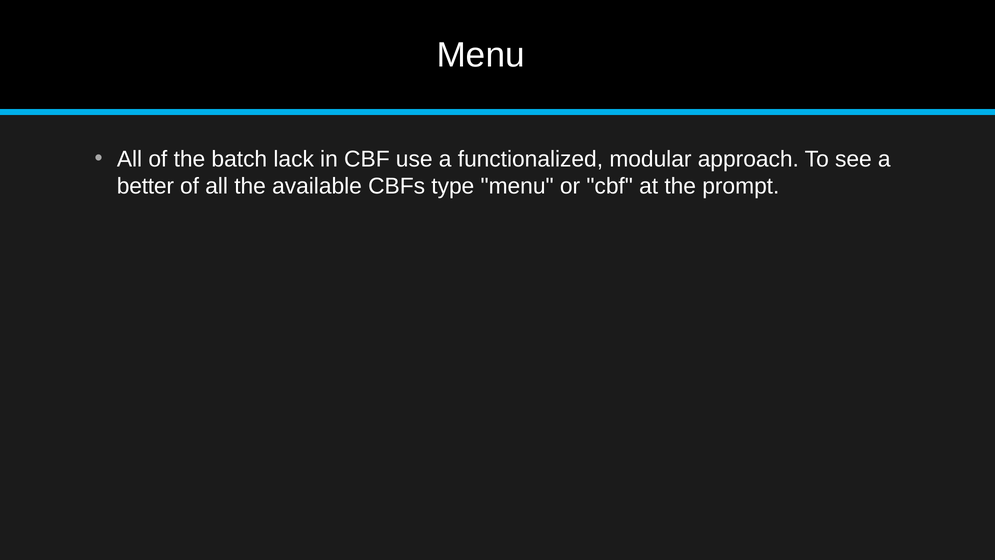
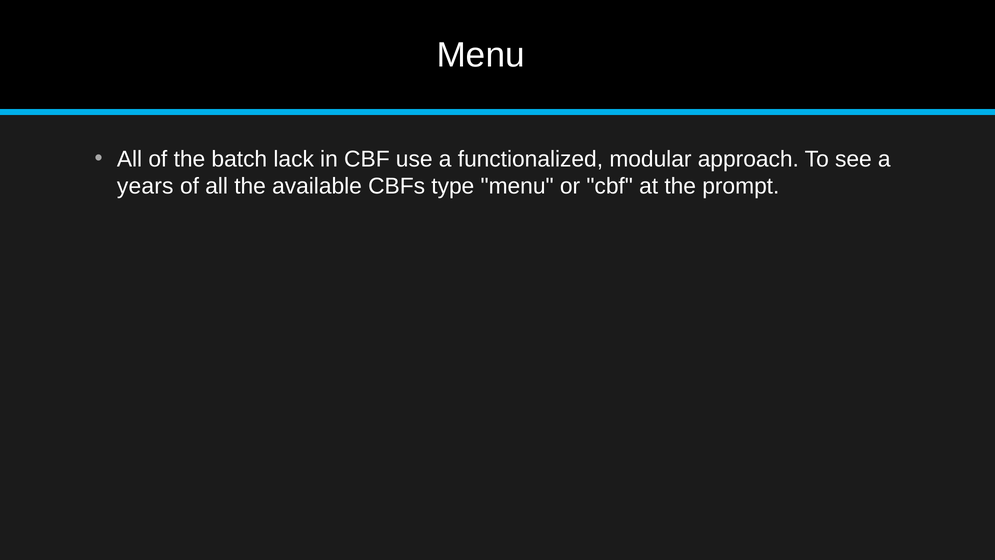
better: better -> years
